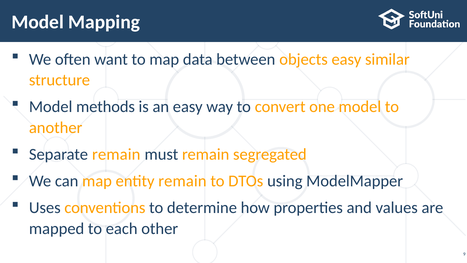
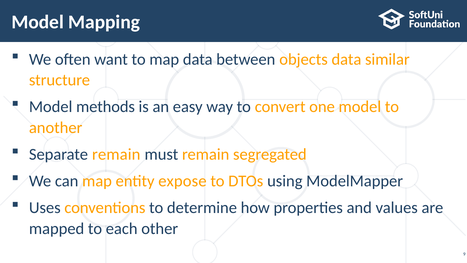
objects easy: easy -> data
entity remain: remain -> expose
